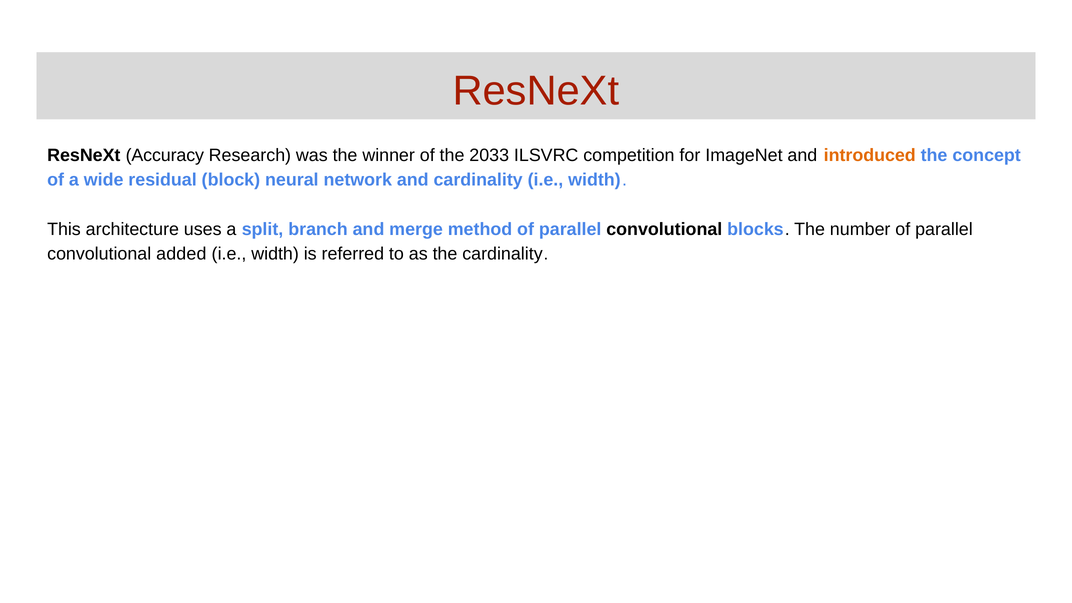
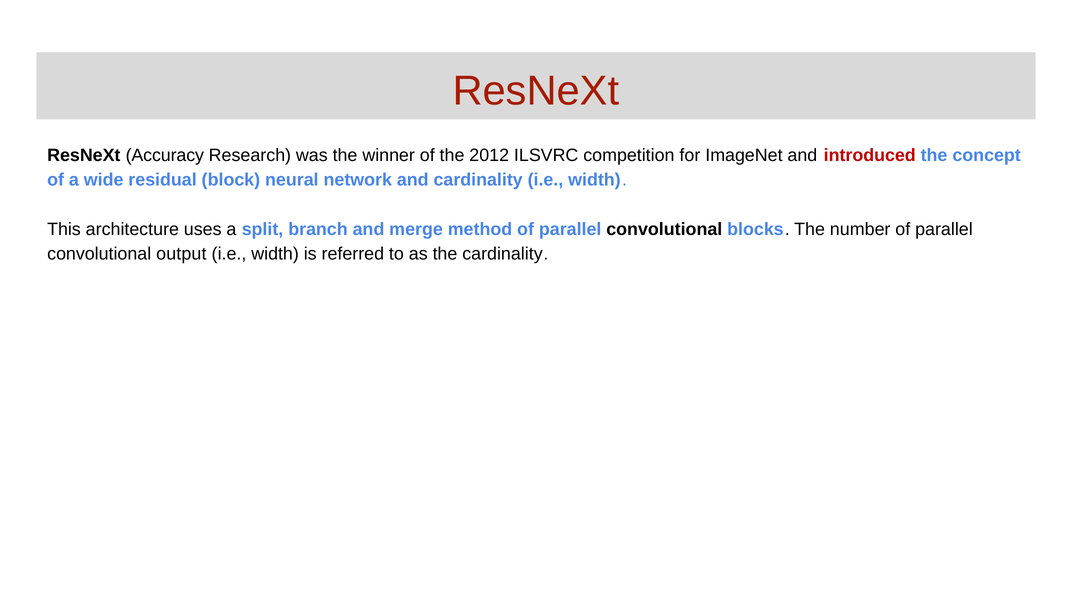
2033: 2033 -> 2012
introduced colour: orange -> red
added: added -> output
